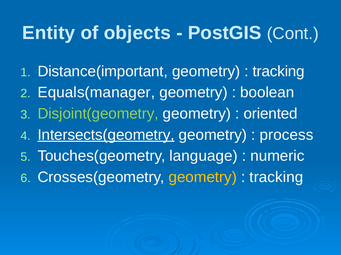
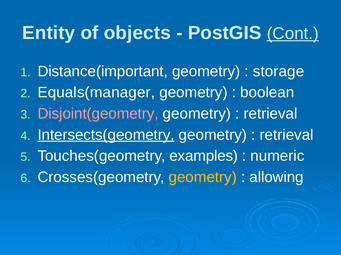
Cont underline: none -> present
tracking at (279, 72): tracking -> storage
Disjoint(geometry colour: light green -> pink
oriented at (271, 114): oriented -> retrieval
process at (287, 135): process -> retrieval
language: language -> examples
tracking at (276, 178): tracking -> allowing
